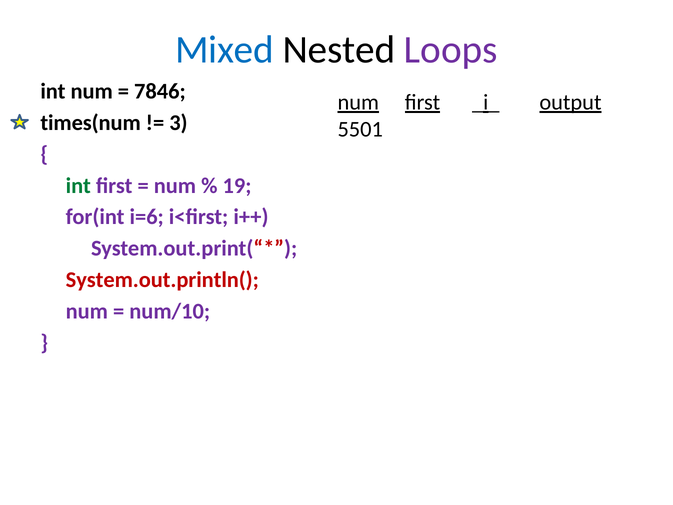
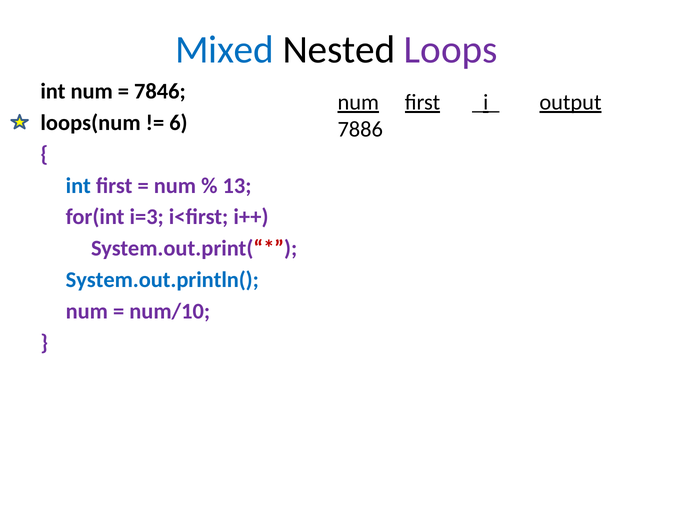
times(num: times(num -> loops(num
3: 3 -> 6
5501: 5501 -> 7886
int at (78, 186) colour: green -> blue
19: 19 -> 13
i=6: i=6 -> i=3
System.out.println( colour: red -> blue
